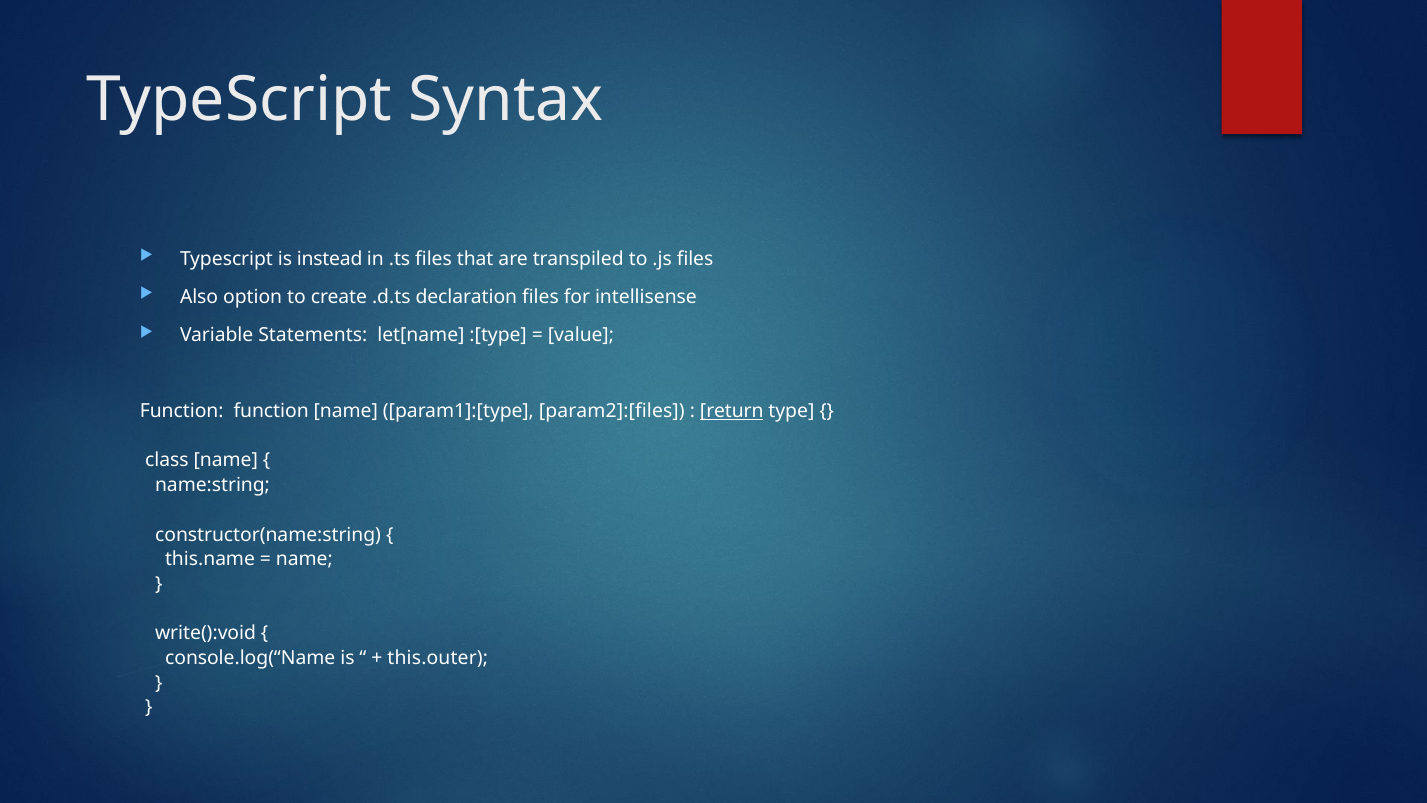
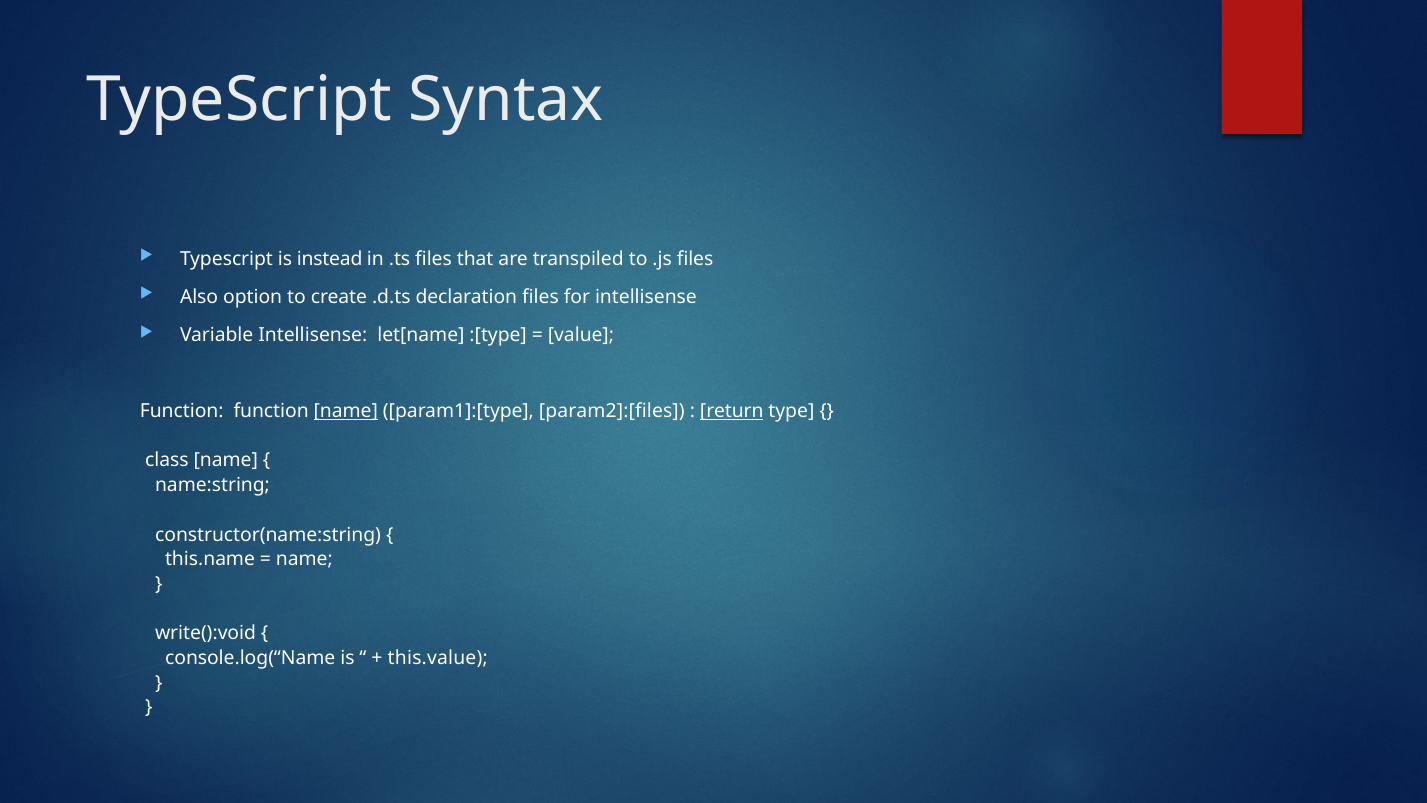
Variable Statements: Statements -> Intellisense
name at (346, 411) underline: none -> present
this.outer: this.outer -> this.value
